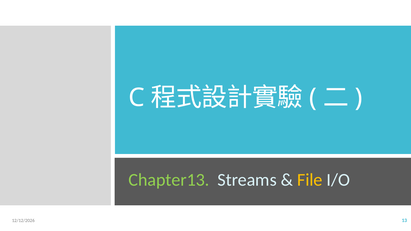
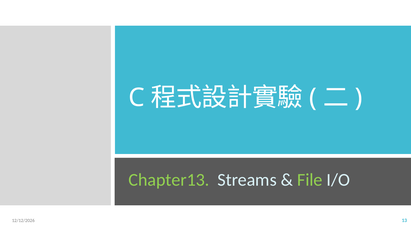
File colour: yellow -> light green
